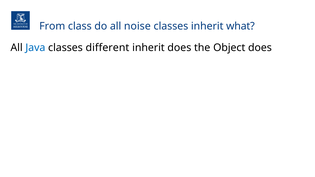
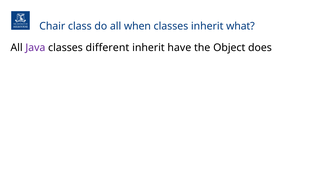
From: From -> Chair
noise: noise -> when
Java colour: blue -> purple
inherit does: does -> have
